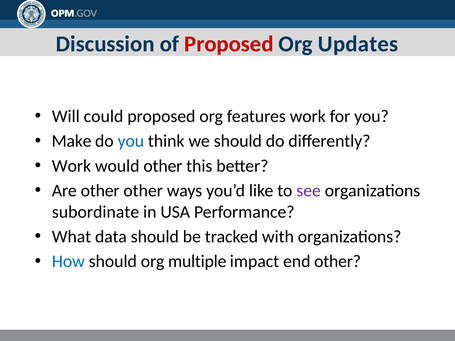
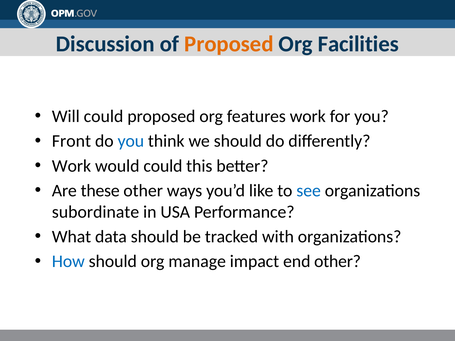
Proposed at (229, 44) colour: red -> orange
Updates: Updates -> Facilities
Make: Make -> Front
would other: other -> could
Are other: other -> these
see colour: purple -> blue
multiple: multiple -> manage
